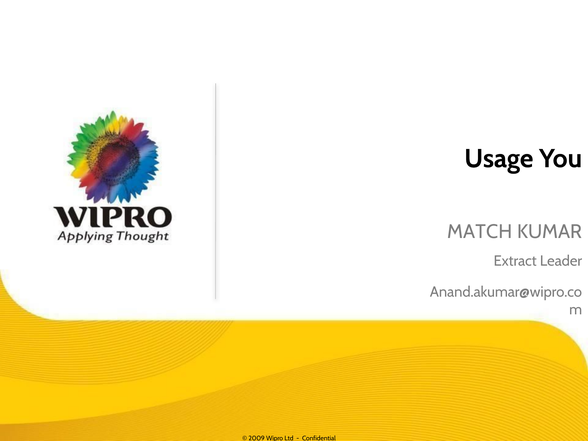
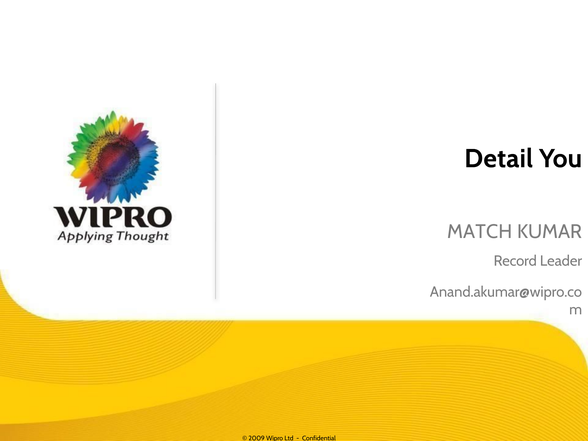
Usage: Usage -> Detail
Extract: Extract -> Record
